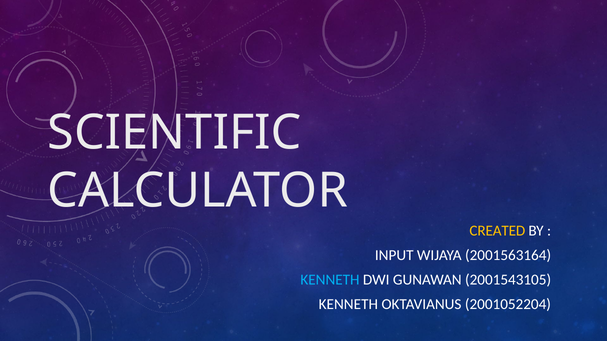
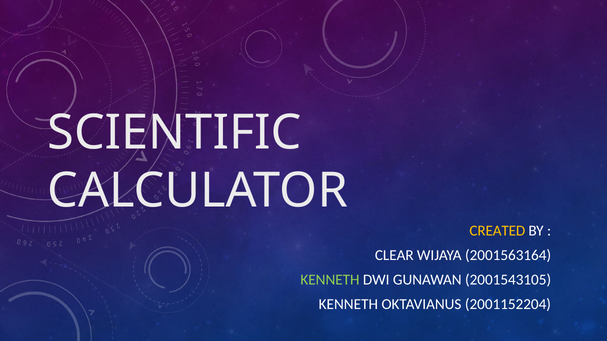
INPUT: INPUT -> CLEAR
KENNETH at (330, 280) colour: light blue -> light green
2001052204: 2001052204 -> 2001152204
